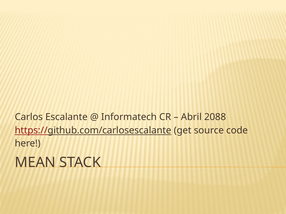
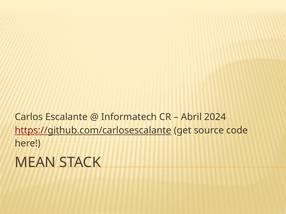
2088: 2088 -> 2024
